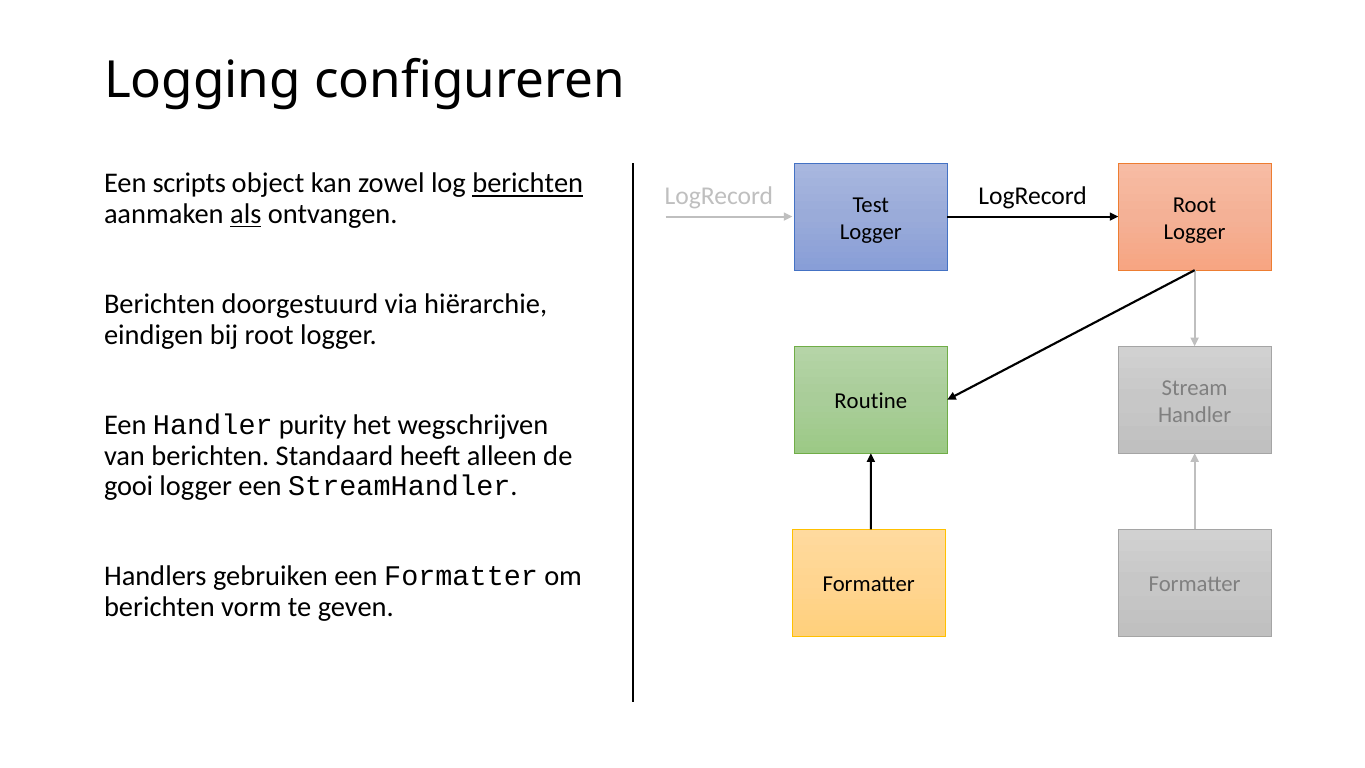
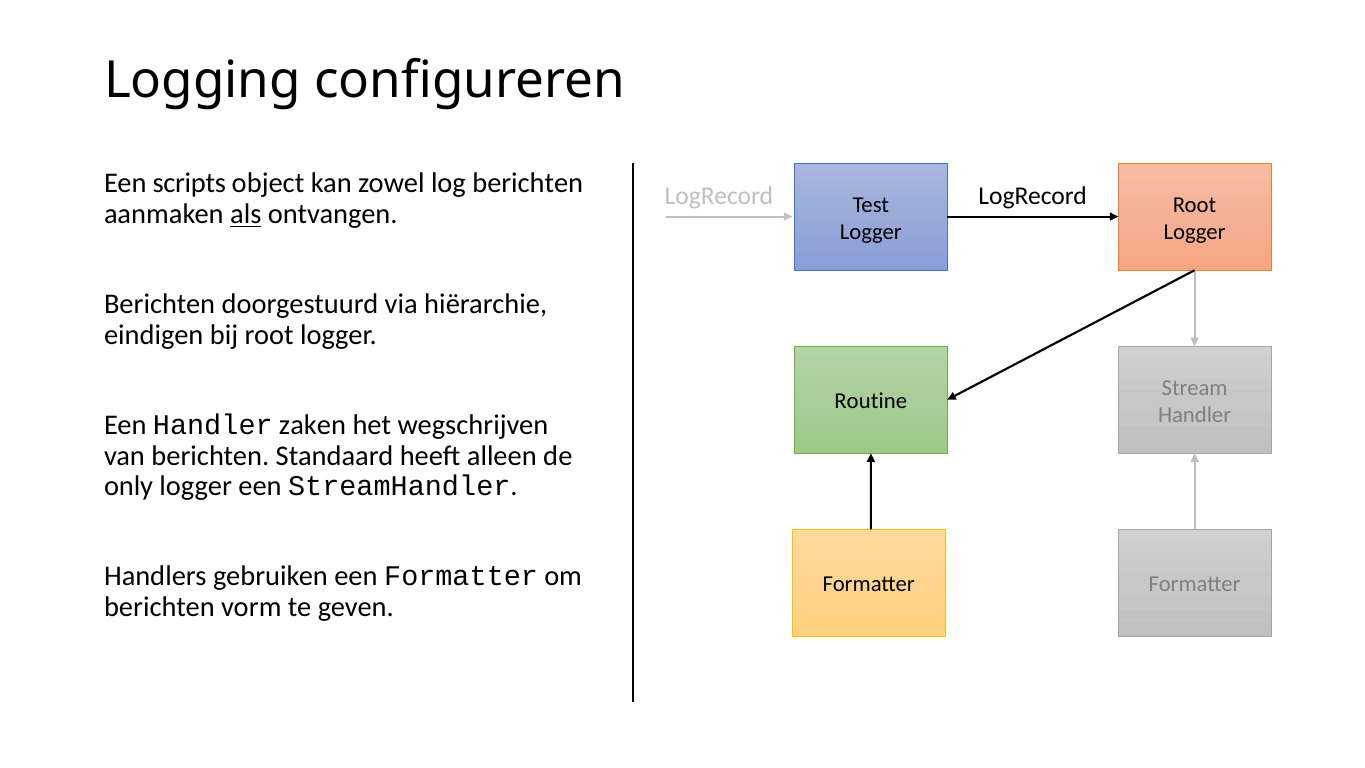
berichten at (528, 183) underline: present -> none
purity: purity -> zaken
gooi: gooi -> only
